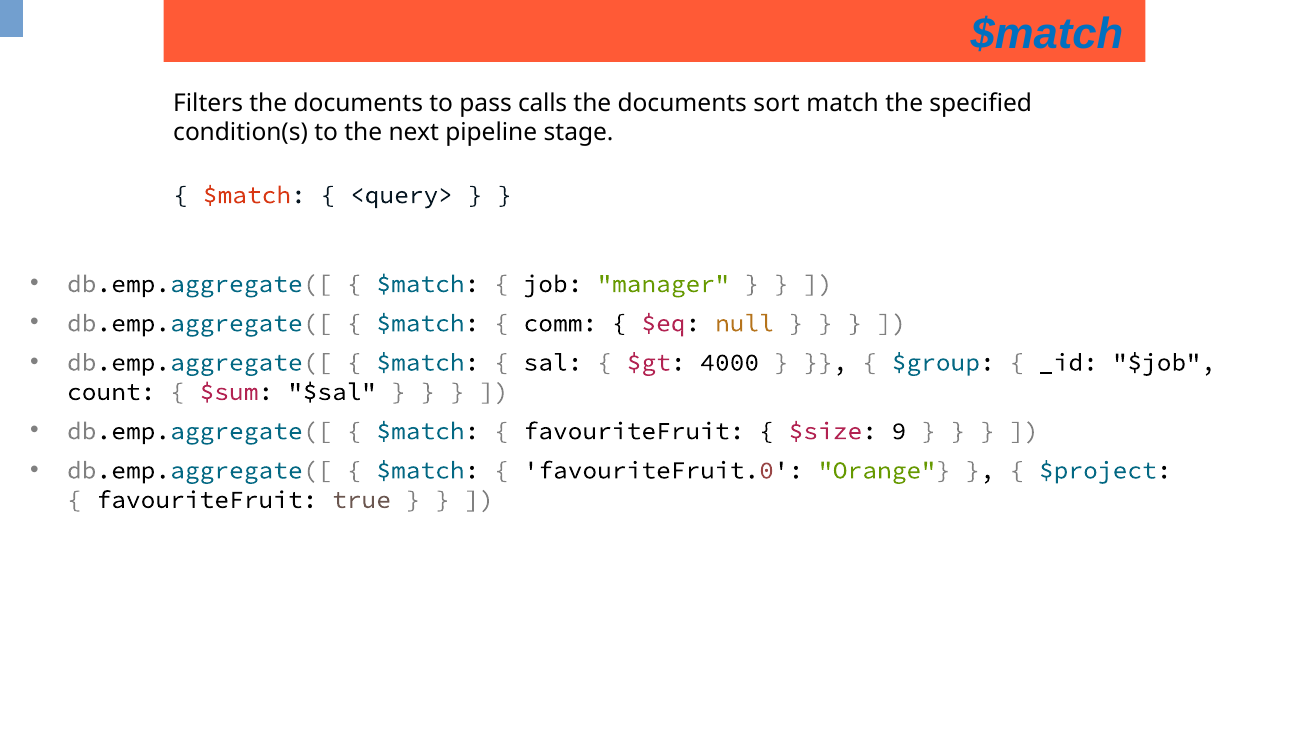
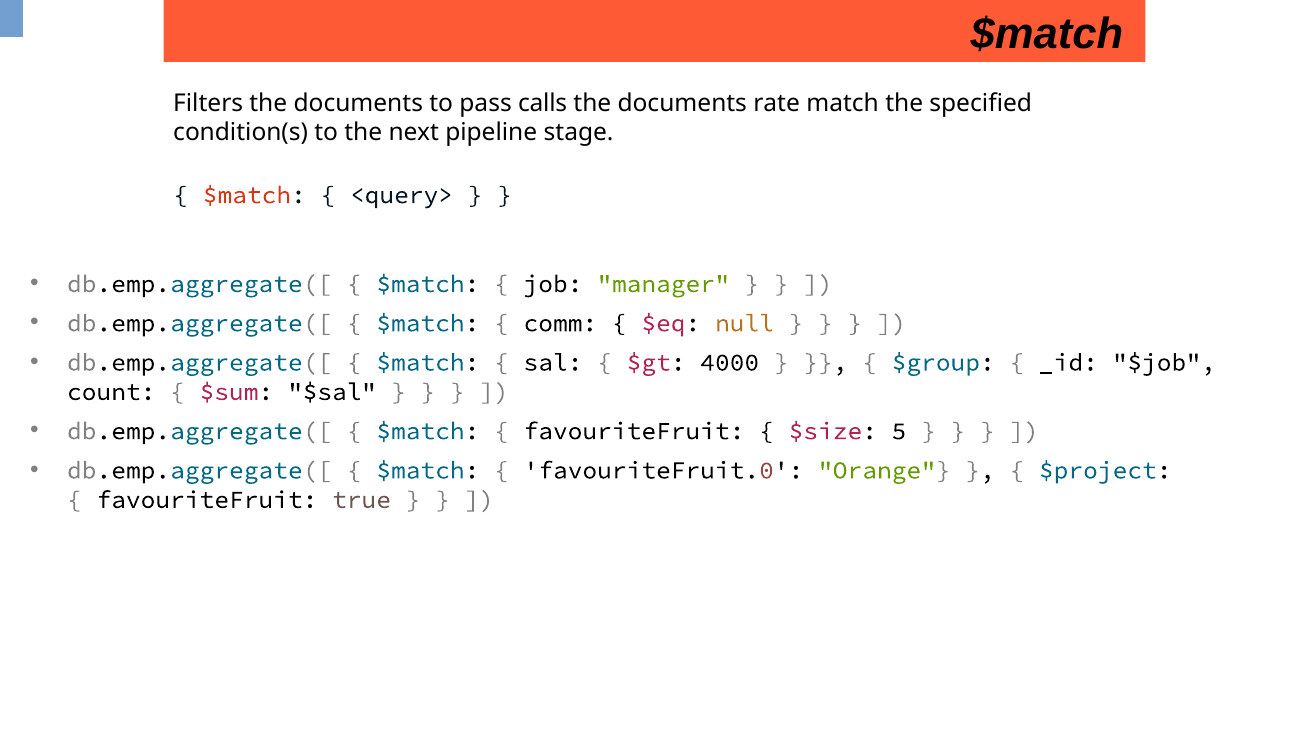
$match at (1047, 34) colour: blue -> black
sort: sort -> rate
9: 9 -> 5
